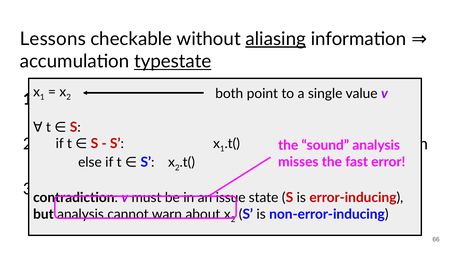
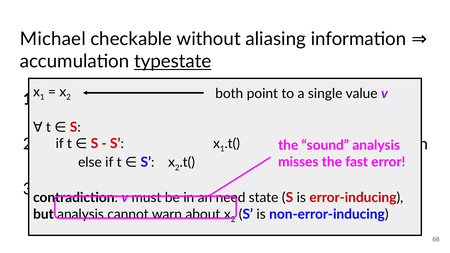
Lessons: Lessons -> Michael
aliasing at (276, 39) underline: present -> none
issue: issue -> need
